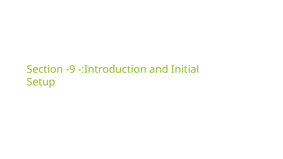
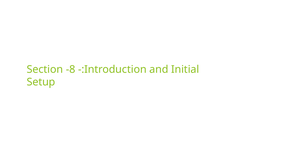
-9: -9 -> -8
